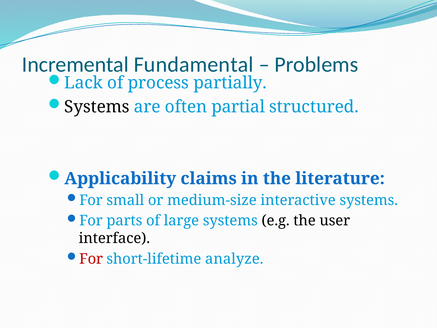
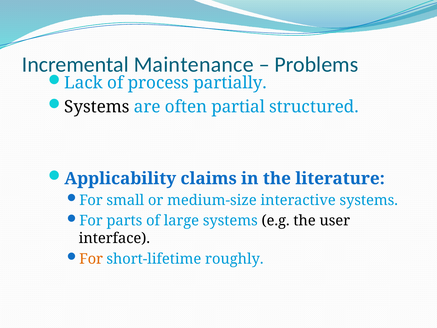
Fundamental: Fundamental -> Maintenance
For at (91, 259) colour: red -> orange
analyze: analyze -> roughly
